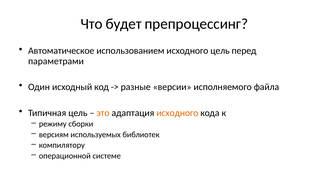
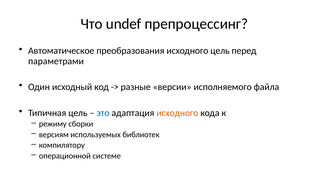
будет: будет -> undef
использованием: использованием -> преобразования
это colour: orange -> blue
